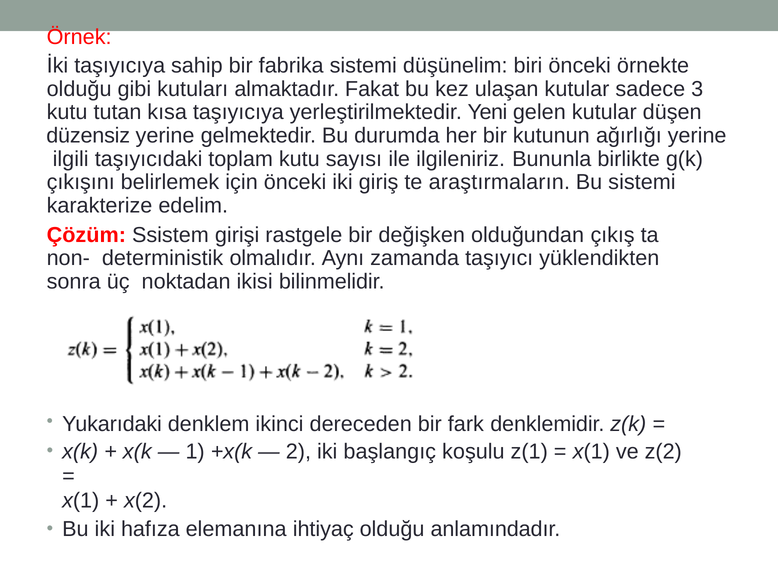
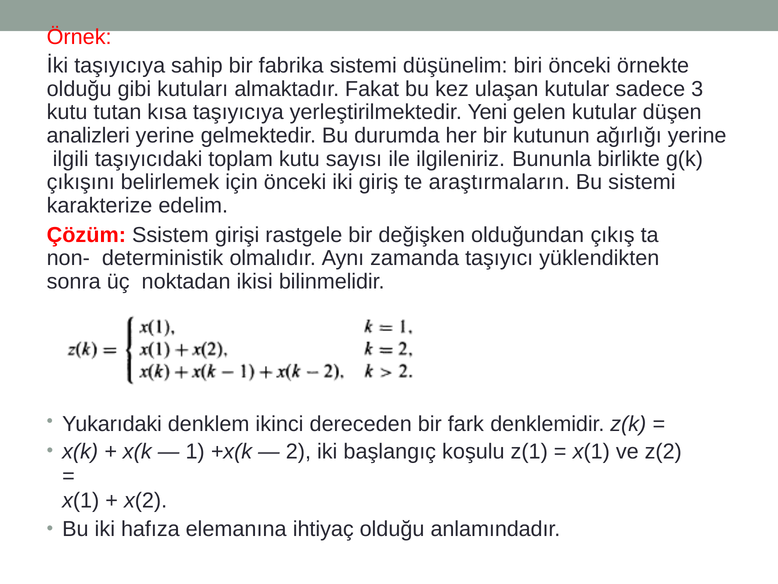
düzensiz: düzensiz -> analizleri
